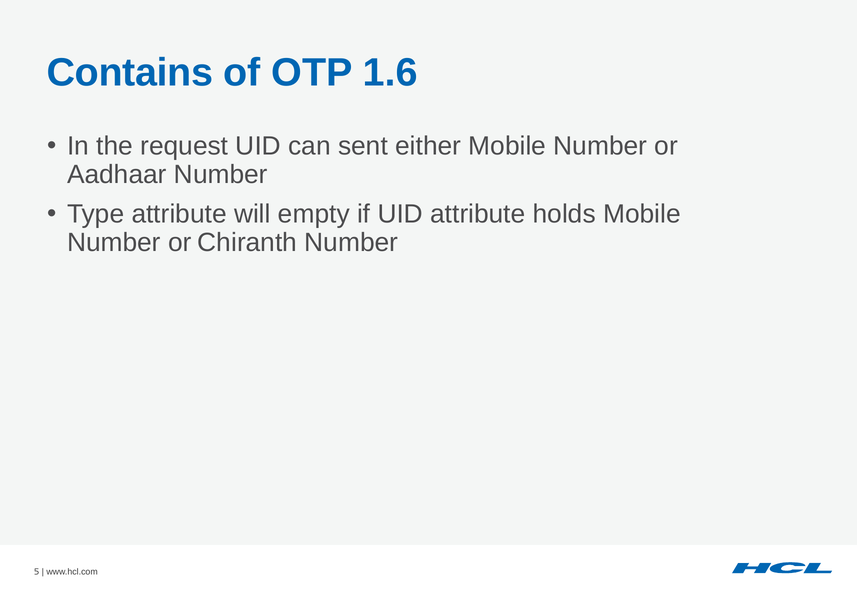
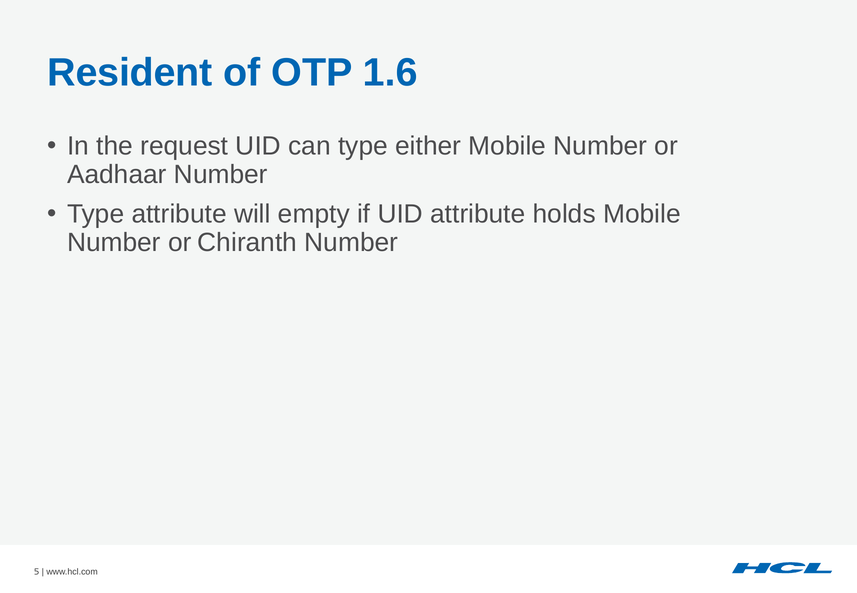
Contains: Contains -> Resident
can sent: sent -> type
